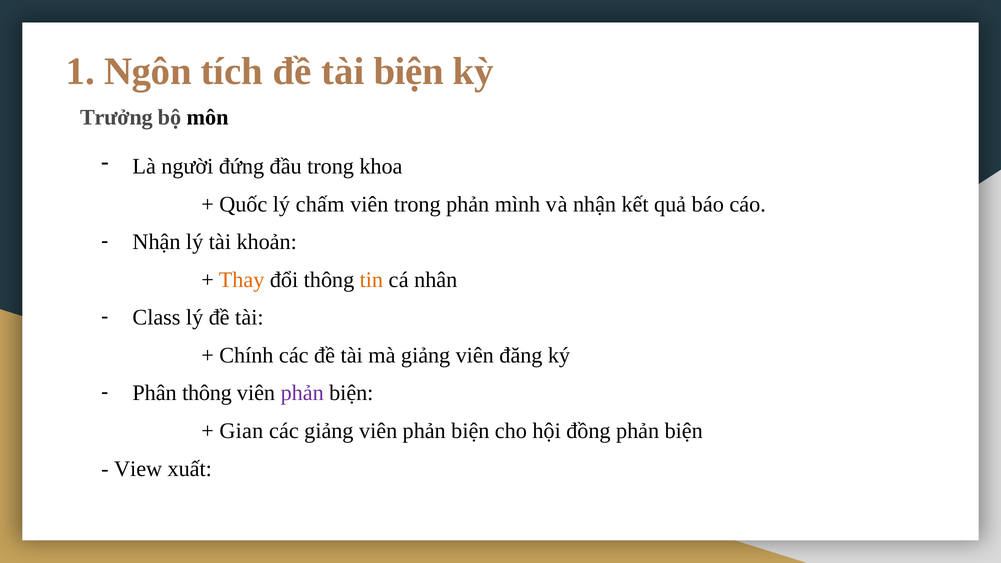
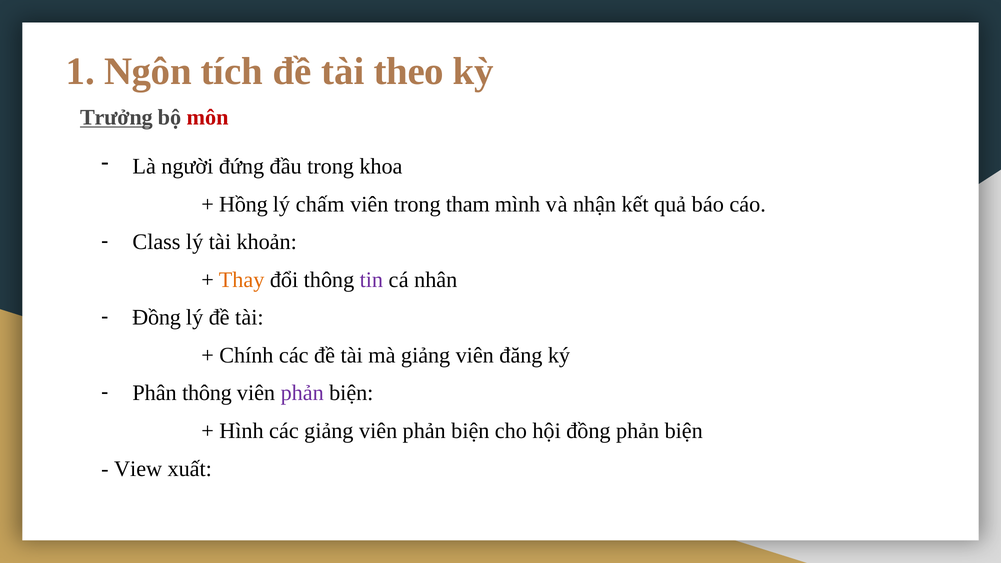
tài biện: biện -> theo
Trưởng underline: none -> present
môn colour: black -> red
Quốc: Quốc -> Hồng
trong phản: phản -> tham
Nhận at (156, 242): Nhận -> Class
tin colour: orange -> purple
Class at (156, 318): Class -> Đồng
Gian: Gian -> Hình
